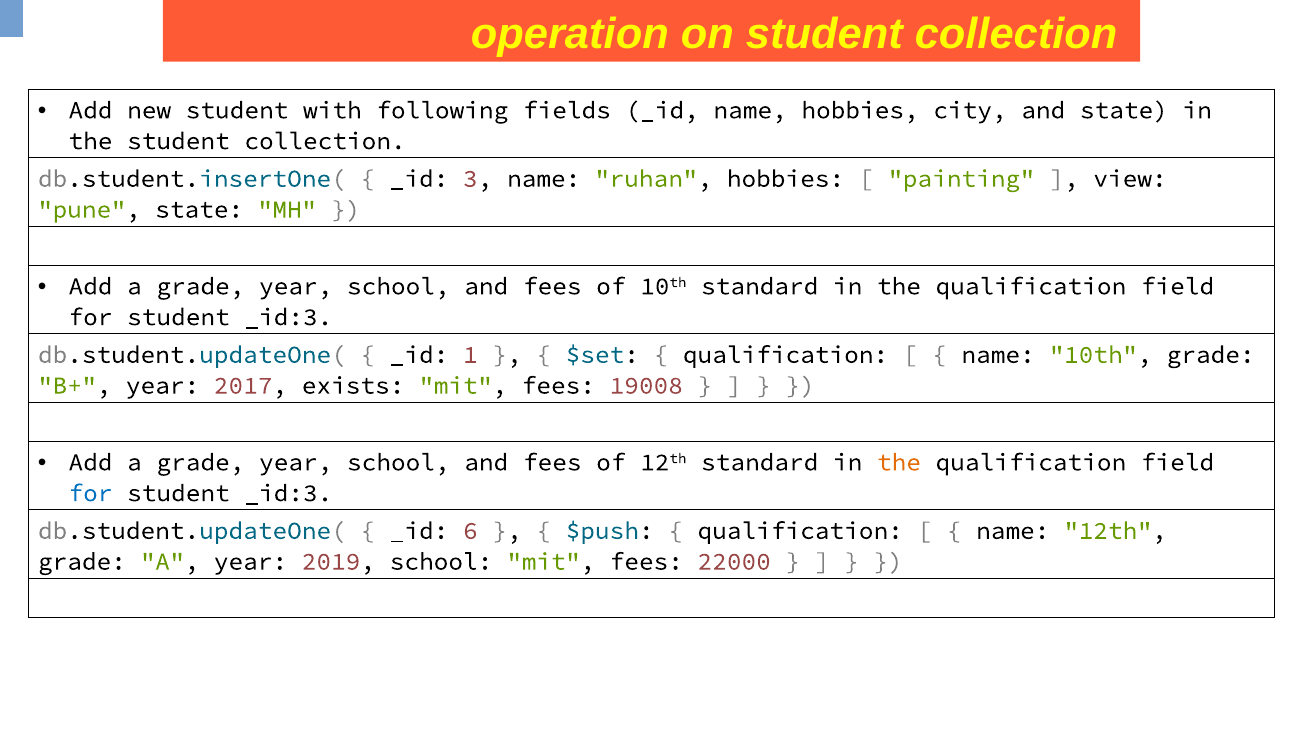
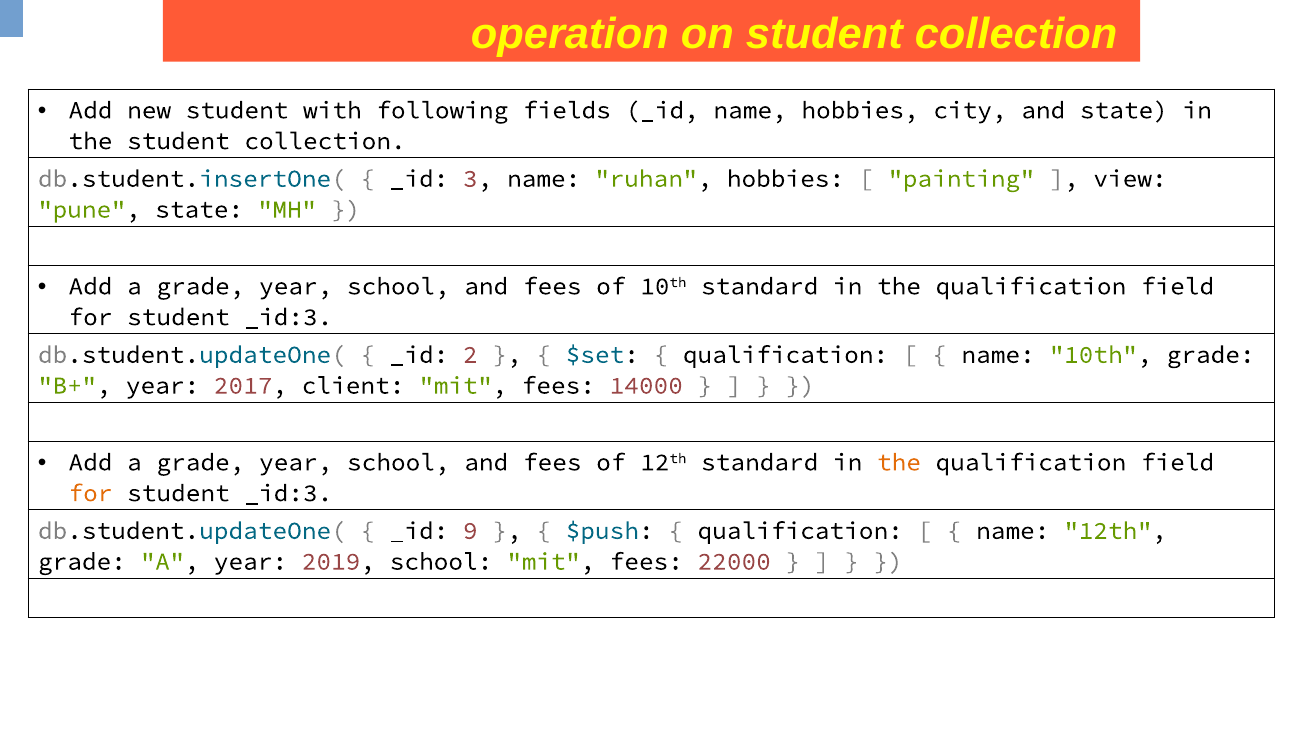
1: 1 -> 2
exists: exists -> client
19008: 19008 -> 14000
for at (90, 493) colour: blue -> orange
6: 6 -> 9
